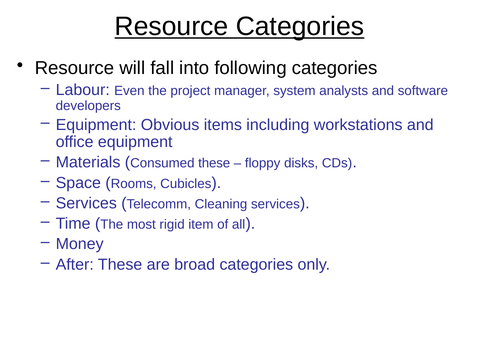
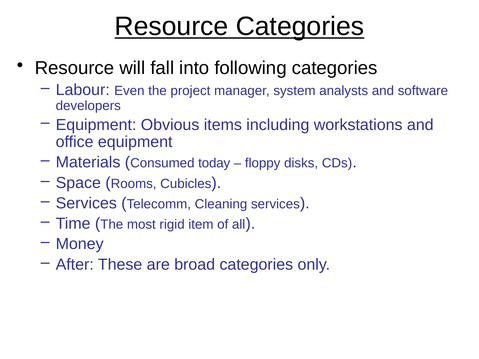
Consumed these: these -> today
